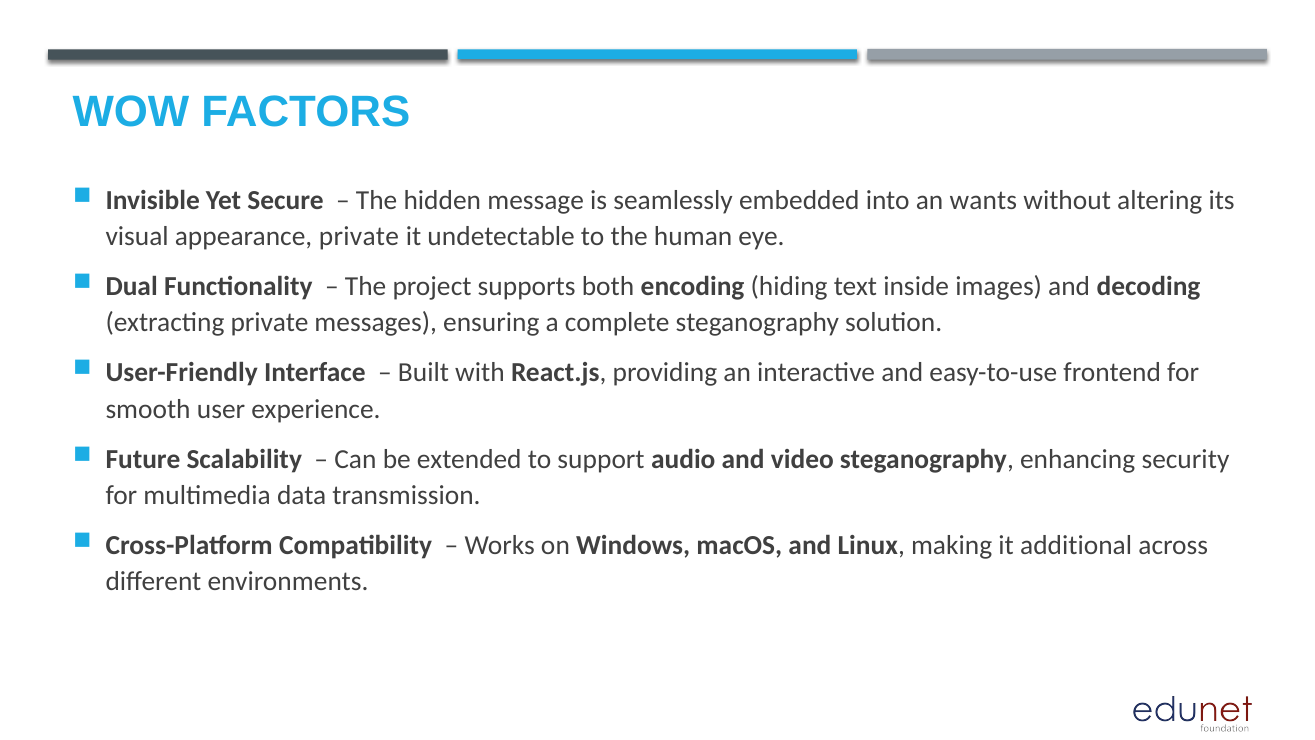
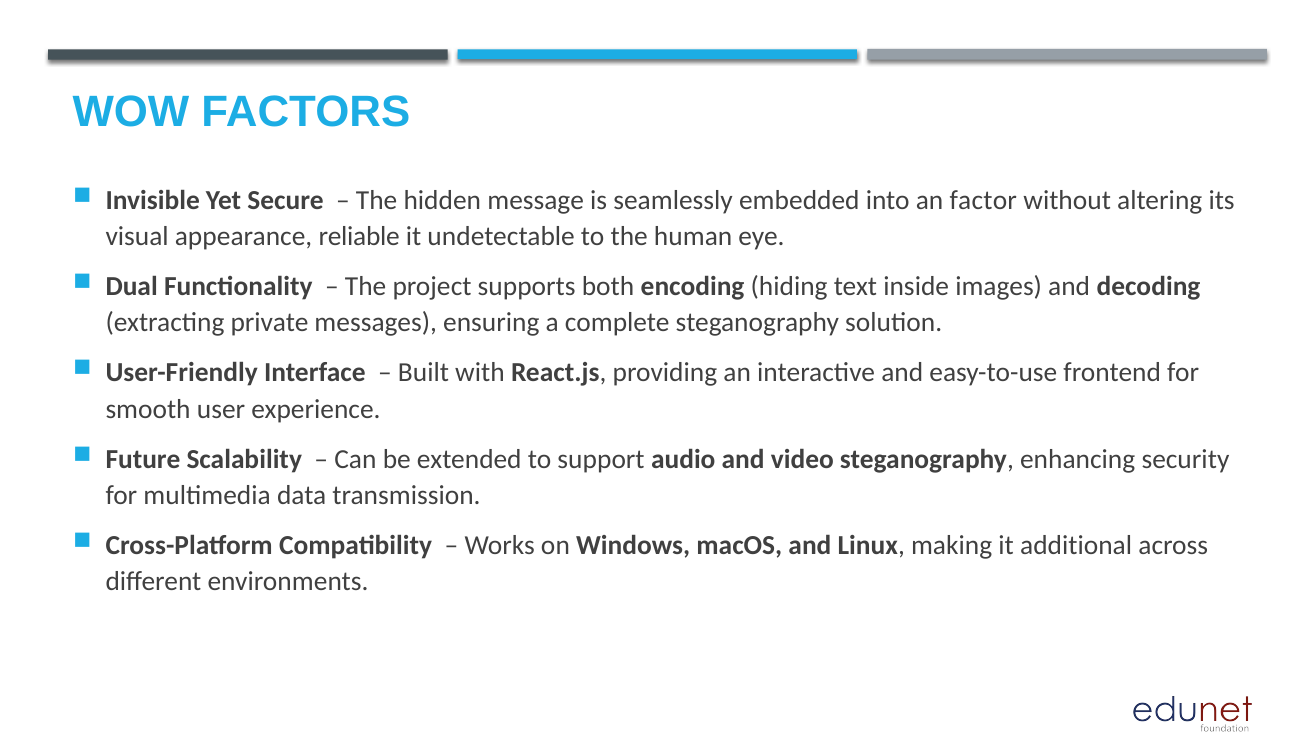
wants: wants -> factor
appearance private: private -> reliable
